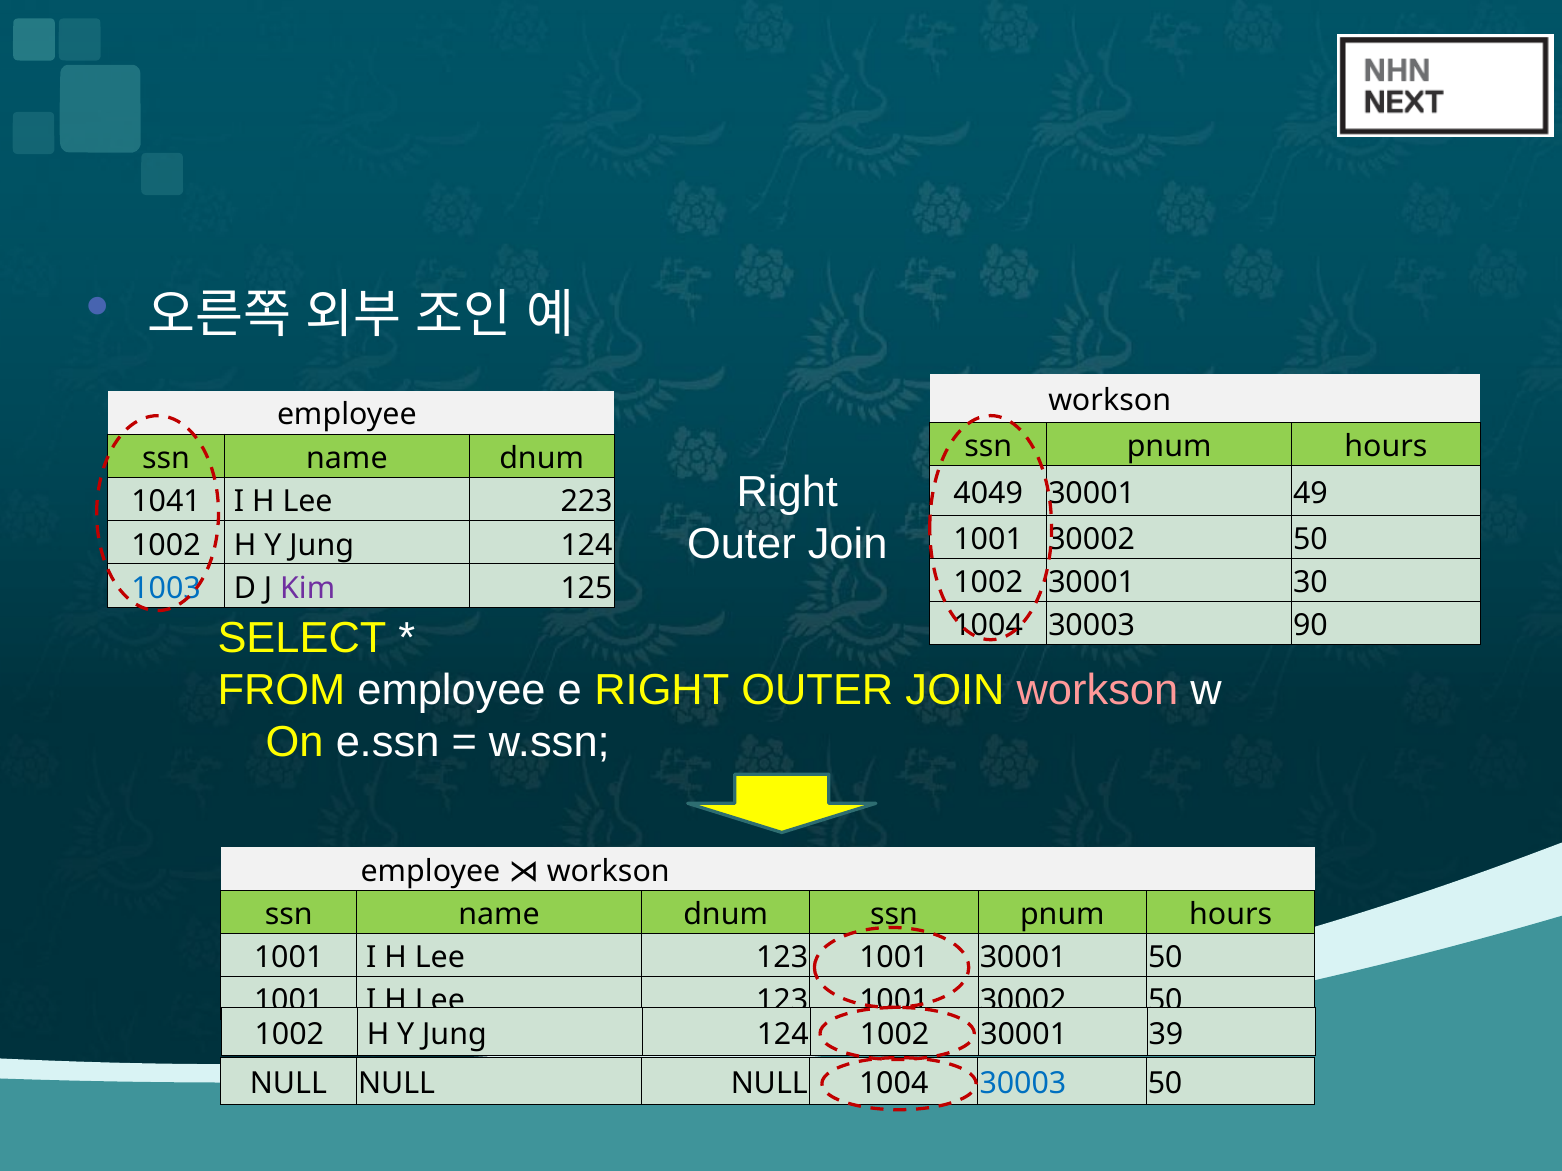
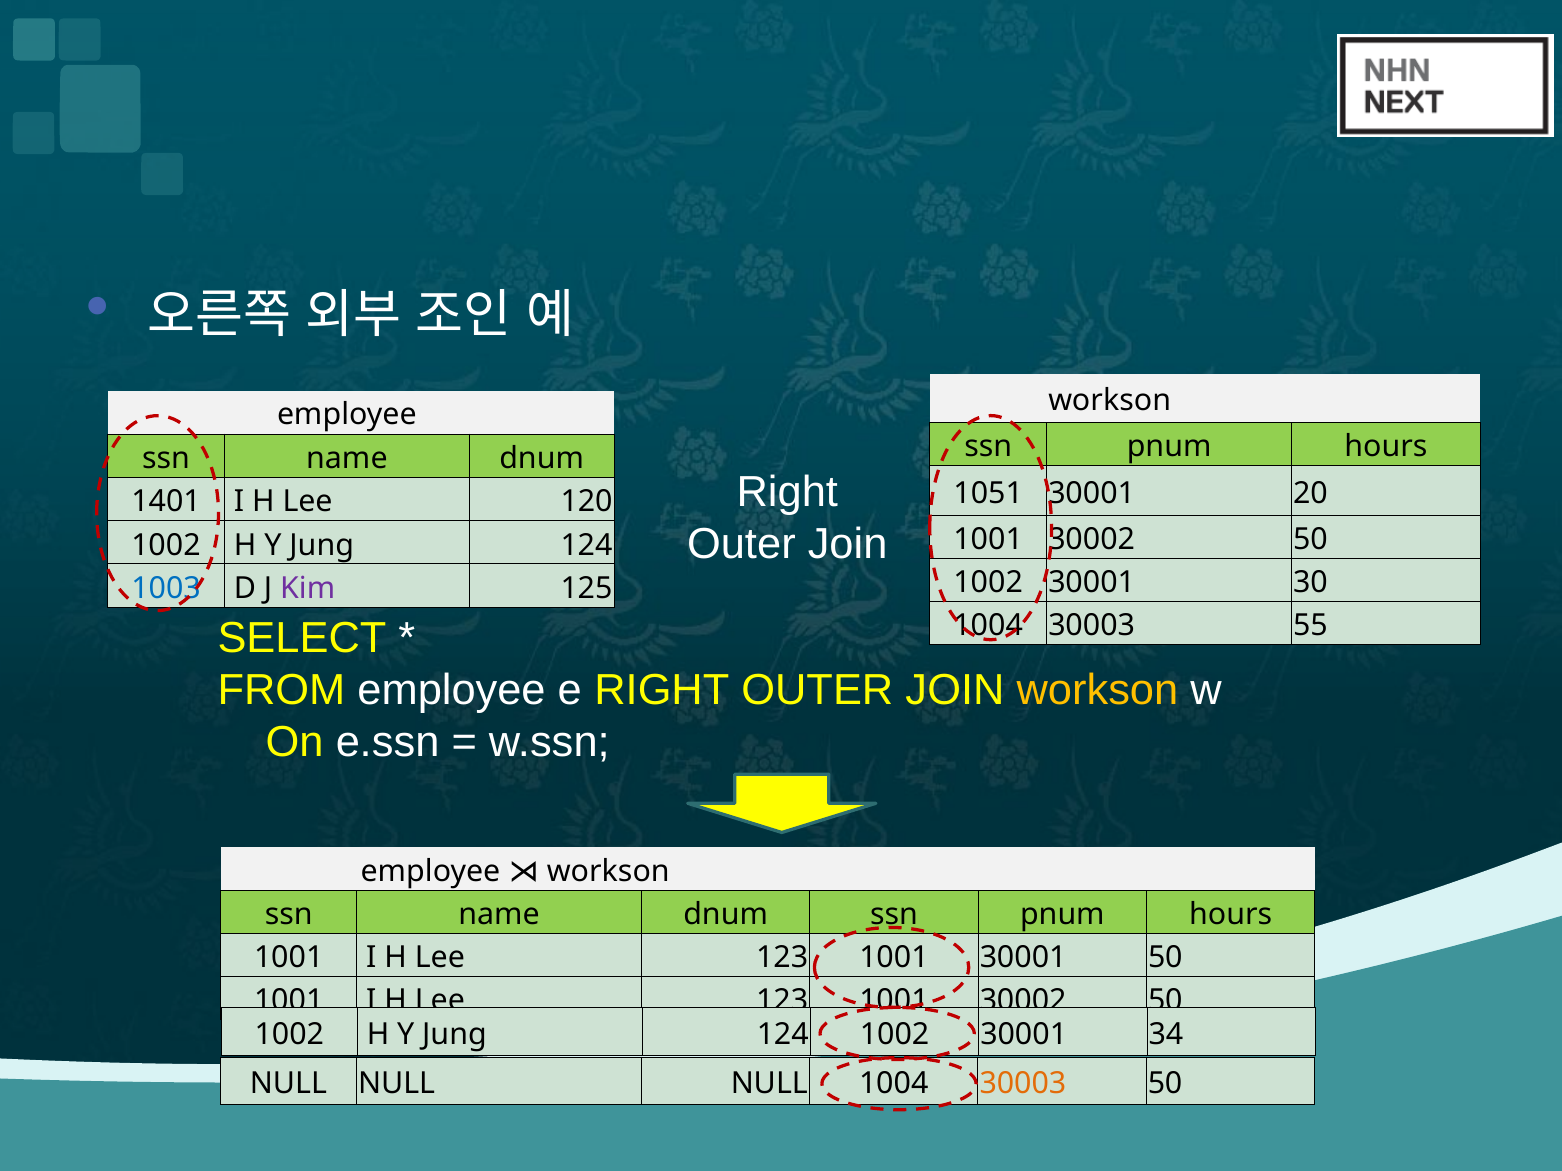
4049: 4049 -> 1051
49: 49 -> 20
1041: 1041 -> 1401
223: 223 -> 120
90: 90 -> 55
workson at (1097, 690) colour: pink -> yellow
39: 39 -> 34
30003 at (1023, 1084) colour: blue -> orange
